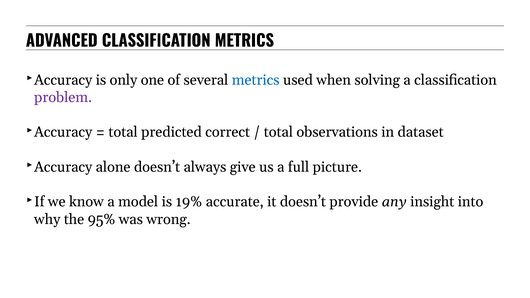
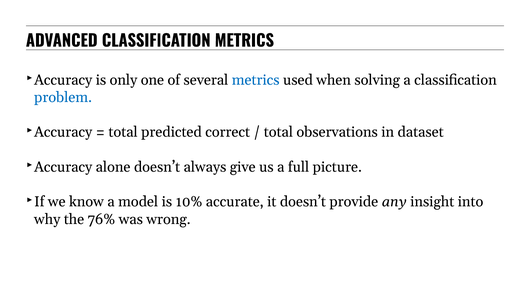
problem colour: purple -> blue
19%: 19% -> 10%
95%: 95% -> 76%
